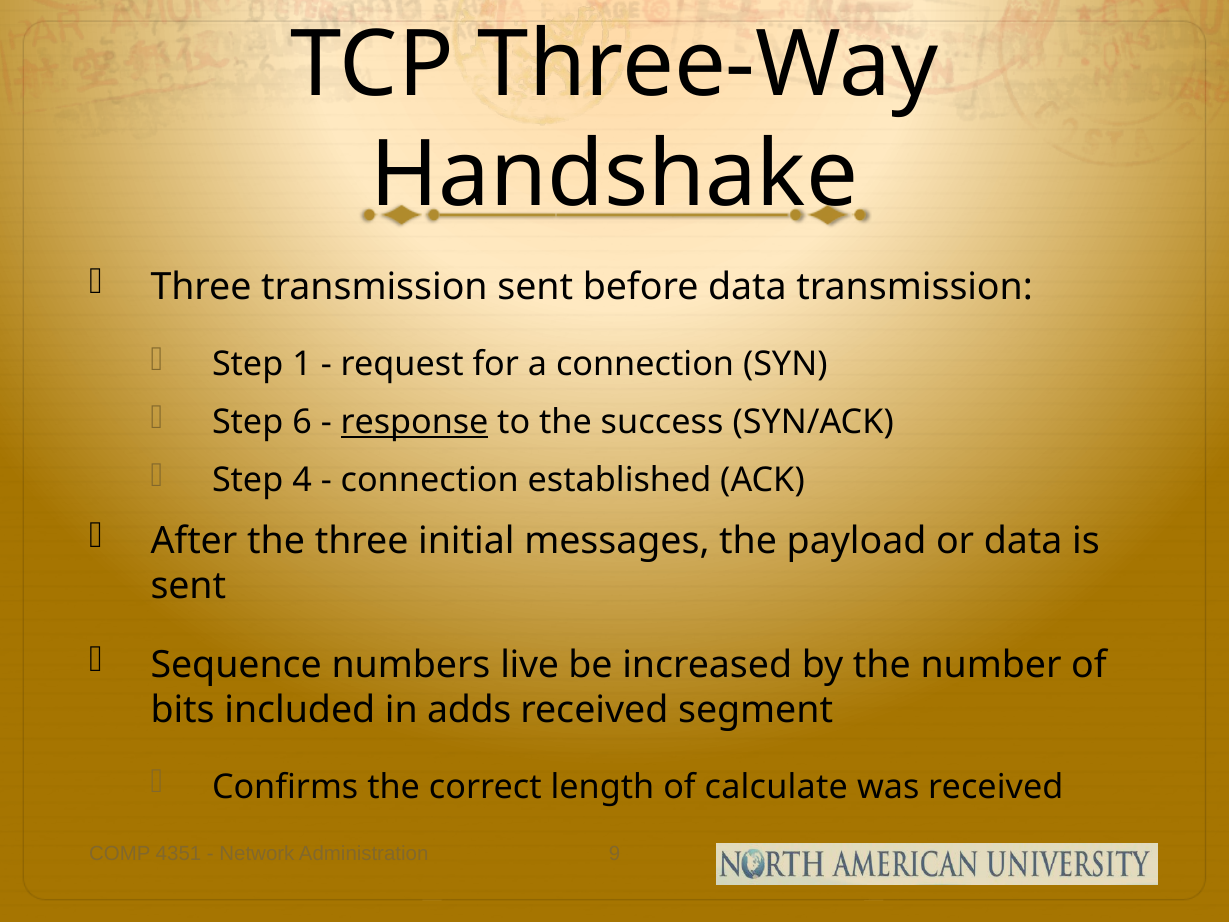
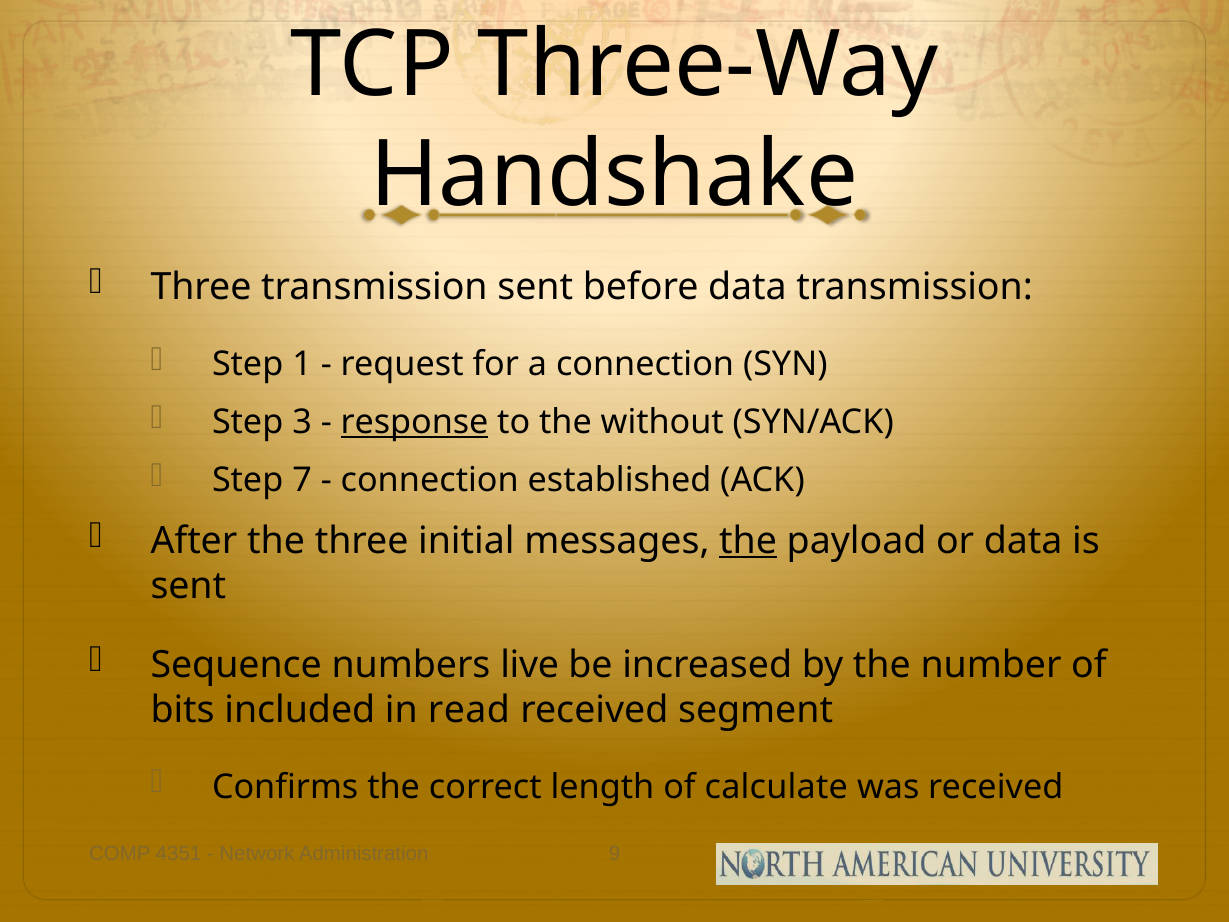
6: 6 -> 3
success: success -> without
4: 4 -> 7
the at (748, 541) underline: none -> present
adds: adds -> read
